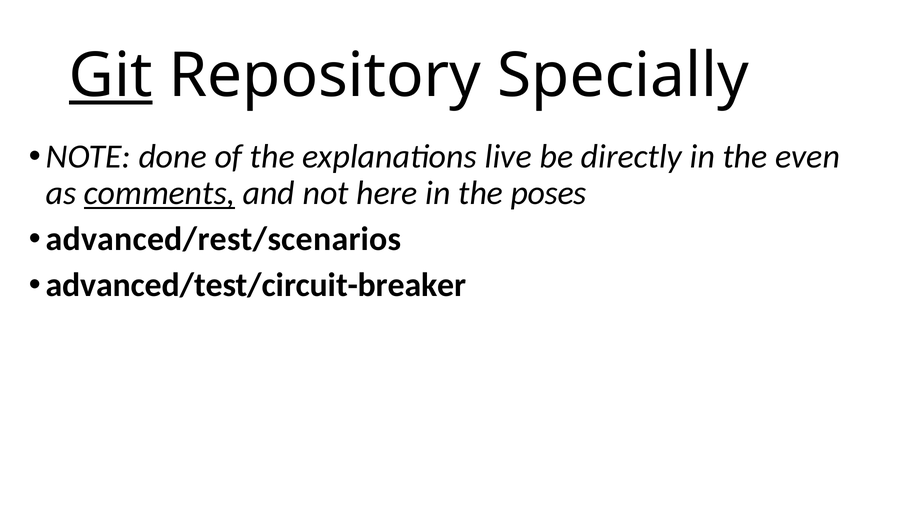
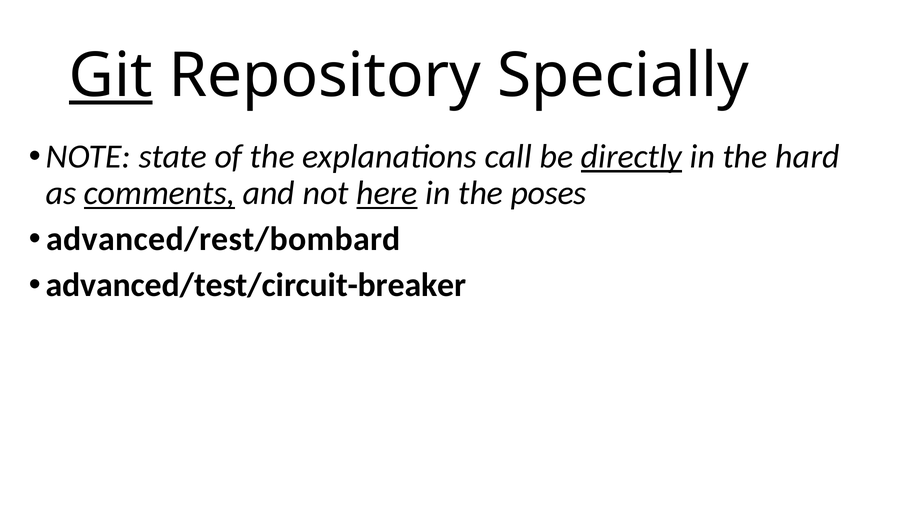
done: done -> state
live: live -> call
directly underline: none -> present
even: even -> hard
here underline: none -> present
advanced/rest/scenarios: advanced/rest/scenarios -> advanced/rest/bombard
